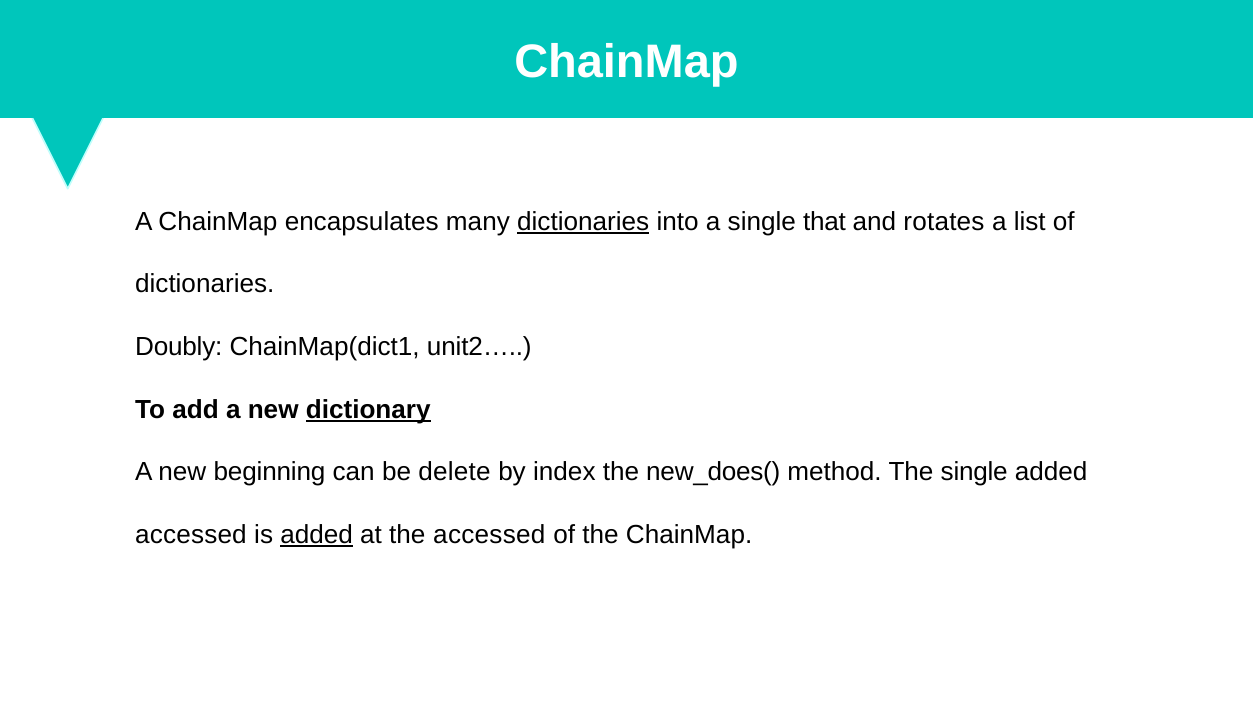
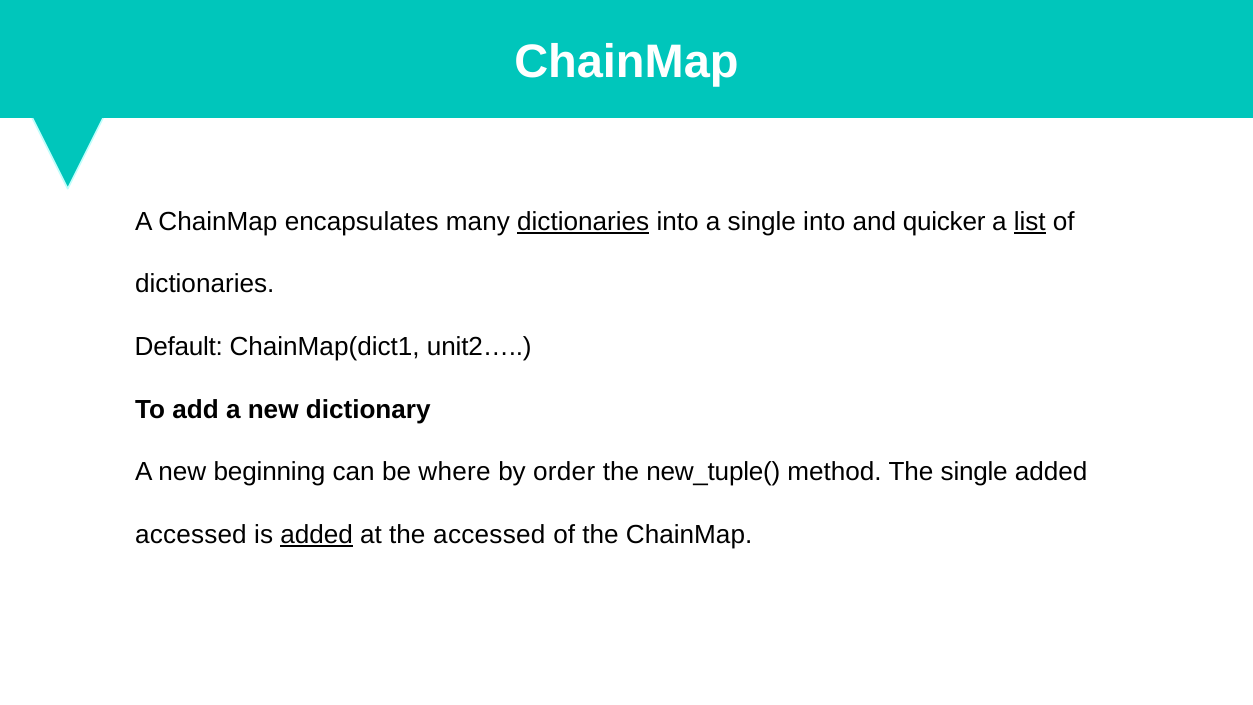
single that: that -> into
rotates: rotates -> quicker
list underline: none -> present
Doubly: Doubly -> Default
dictionary underline: present -> none
delete: delete -> where
index: index -> order
new_does(: new_does( -> new_tuple(
